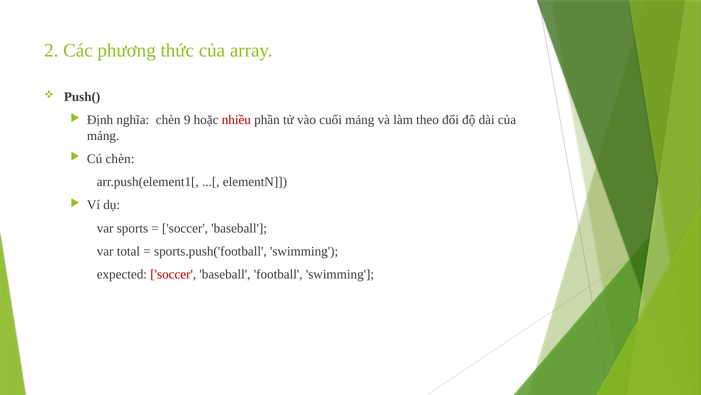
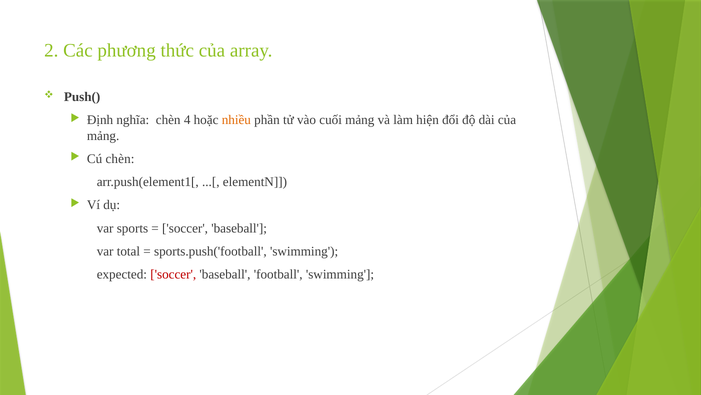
9: 9 -> 4
nhiều colour: red -> orange
theo: theo -> hiện
